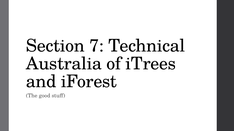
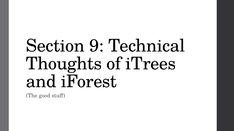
7: 7 -> 9
Australia: Australia -> Thoughts
